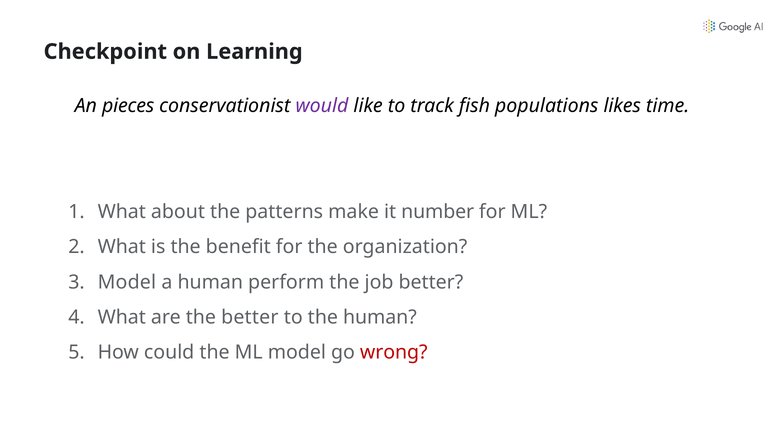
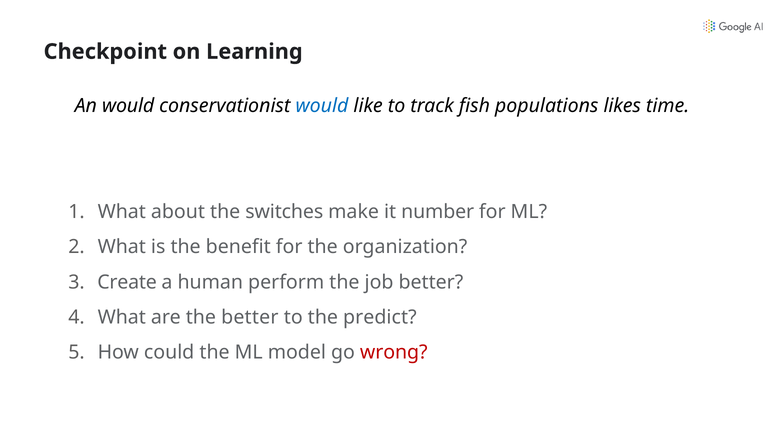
An pieces: pieces -> would
would at (322, 106) colour: purple -> blue
patterns: patterns -> switches
Model at (127, 282): Model -> Create
the human: human -> predict
